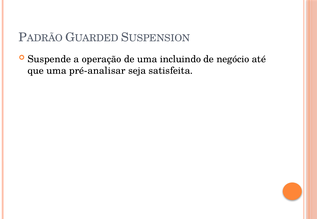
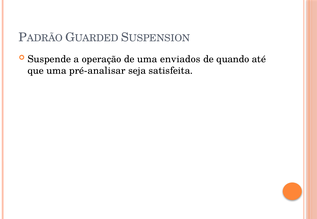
incluindo: incluindo -> enviados
negócio: negócio -> quando
